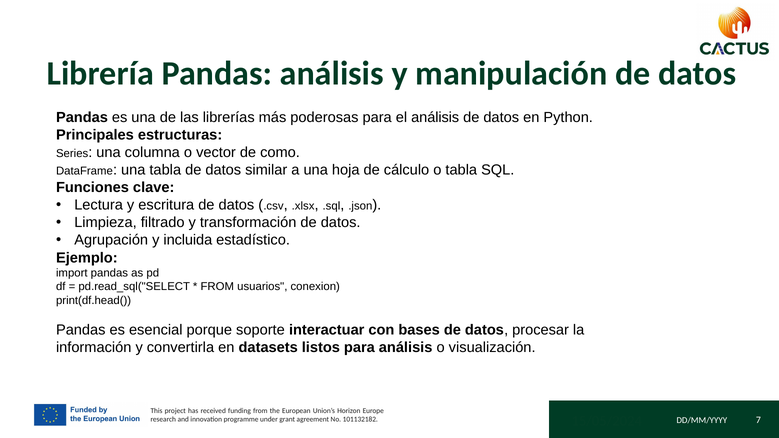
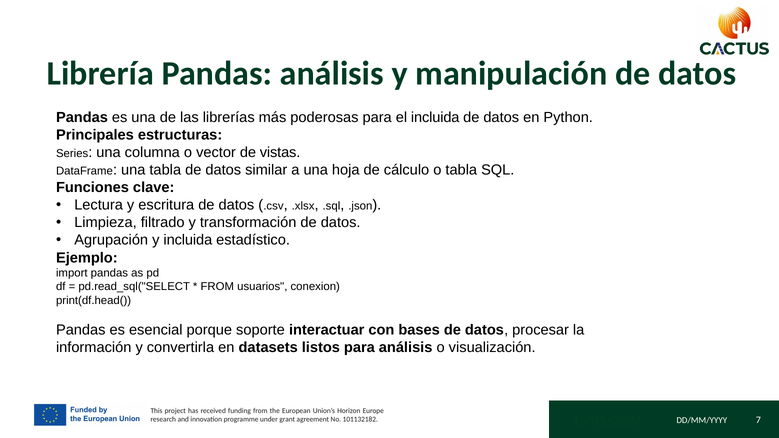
el análisis: análisis -> incluida
como: como -> vistas
